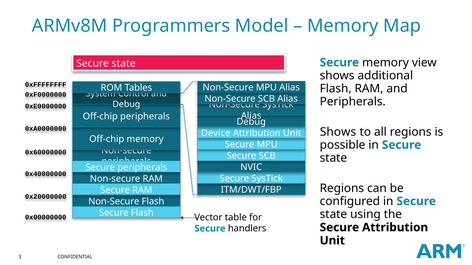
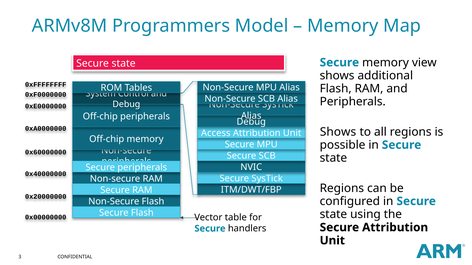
Device: Device -> Access
